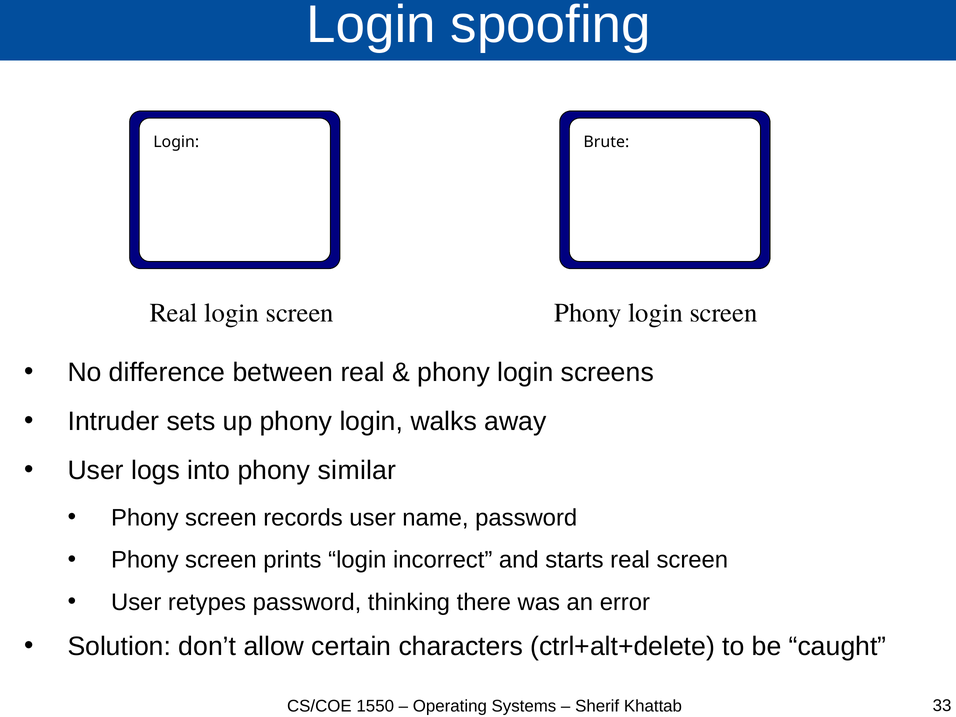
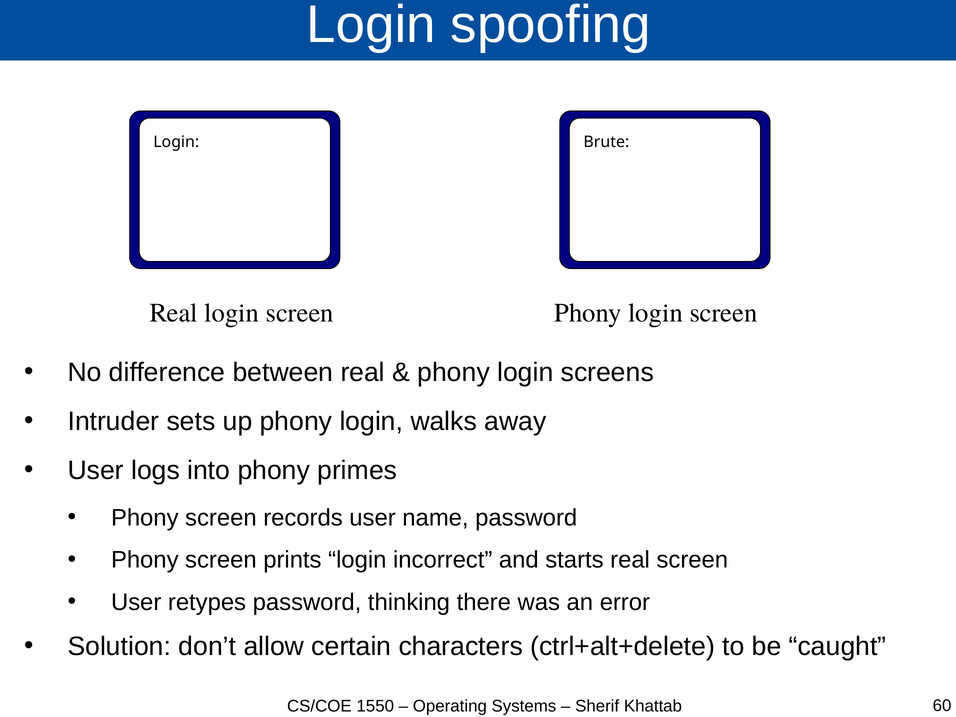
similar: similar -> primes
33: 33 -> 60
